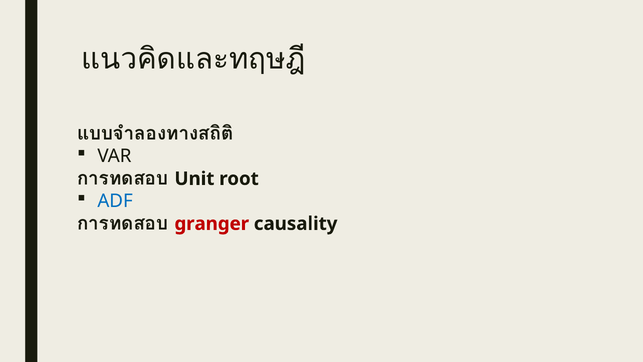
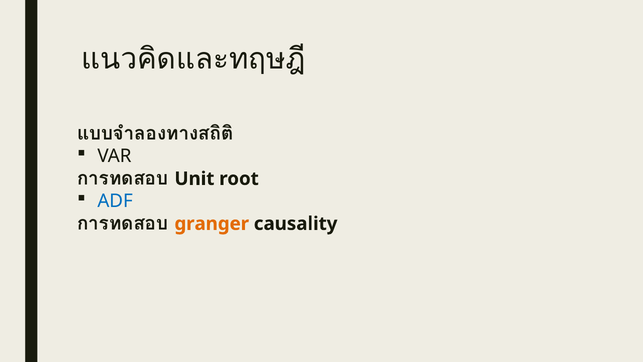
granger colour: red -> orange
